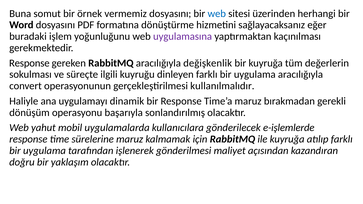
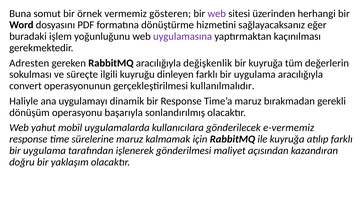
vermemiz dosyasını: dosyasını -> gösteren
web at (217, 14) colour: blue -> purple
Response at (29, 63): Response -> Adresten
e-işlemlerde: e-işlemlerde -> e-vermemiz
